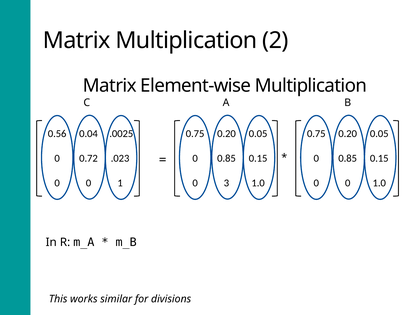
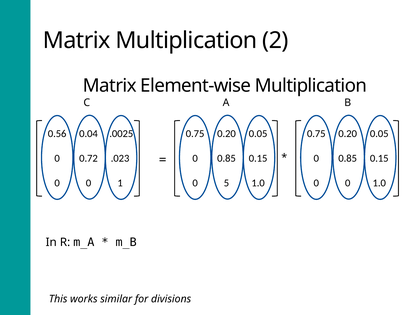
3: 3 -> 5
